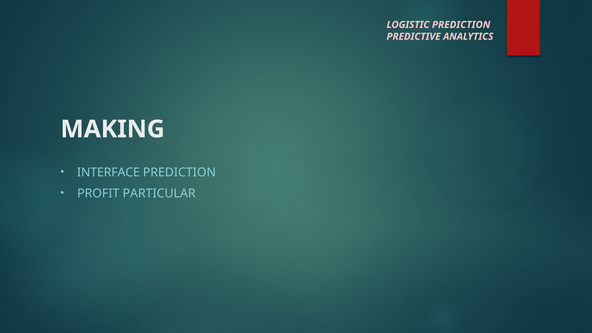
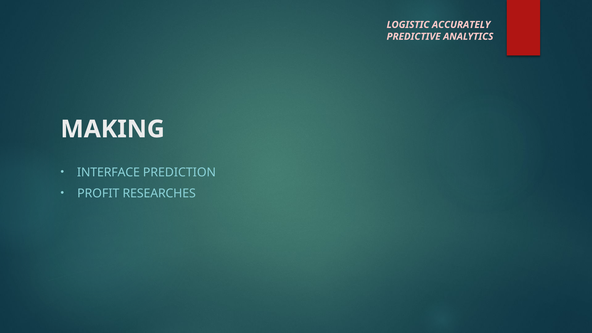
LOGISTIC PREDICTION: PREDICTION -> ACCURATELY
PARTICULAR: PARTICULAR -> RESEARCHES
